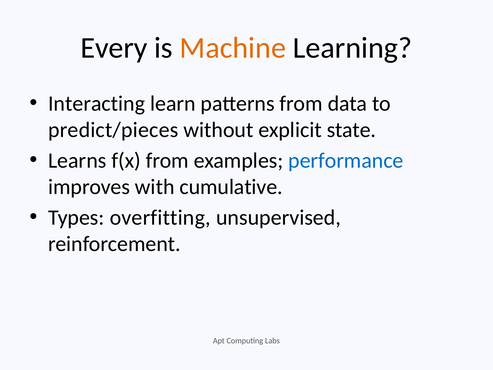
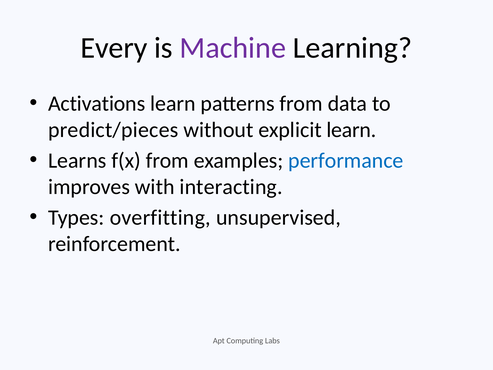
Machine colour: orange -> purple
Interacting: Interacting -> Activations
explicit state: state -> learn
cumulative: cumulative -> interacting
